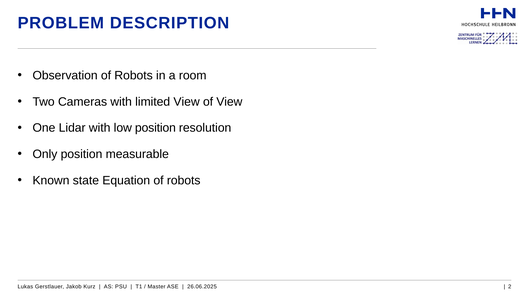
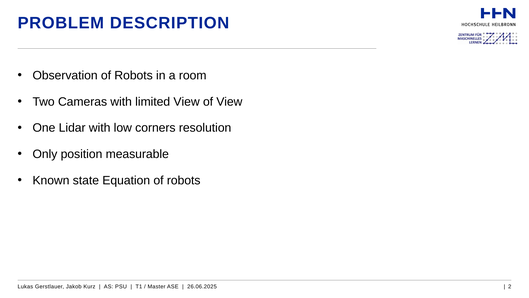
low position: position -> corners
